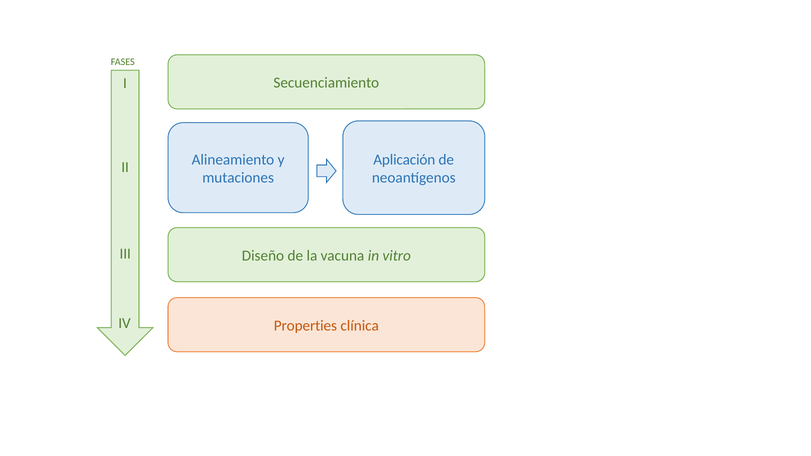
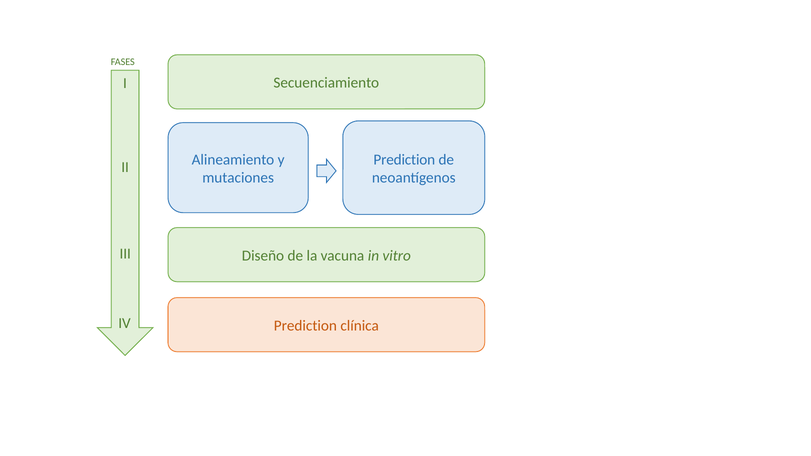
Aplicación at (404, 160): Aplicación -> Prediction
Properties at (305, 326): Properties -> Prediction
